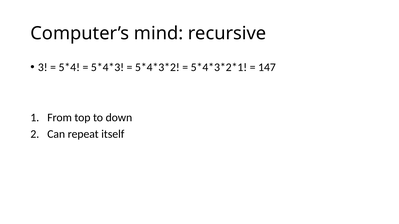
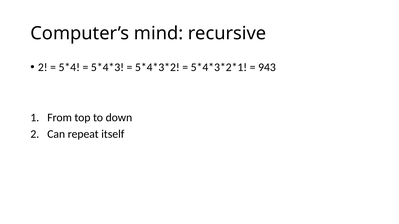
3 at (43, 67): 3 -> 2
147: 147 -> 943
